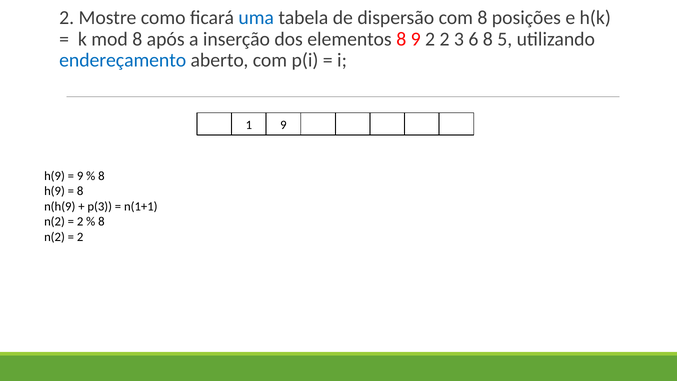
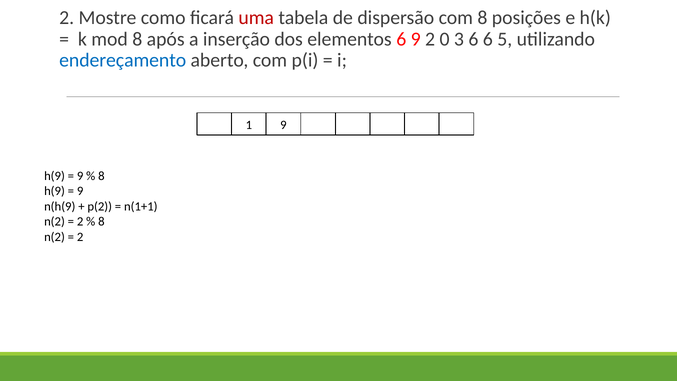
uma colour: blue -> red
elementos 8: 8 -> 6
2 2: 2 -> 0
6 8: 8 -> 6
8 at (80, 191): 8 -> 9
p(3: p(3 -> p(2
